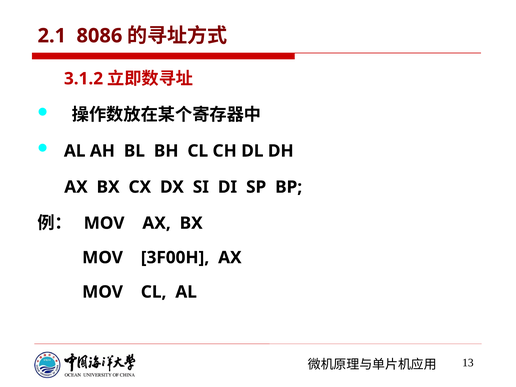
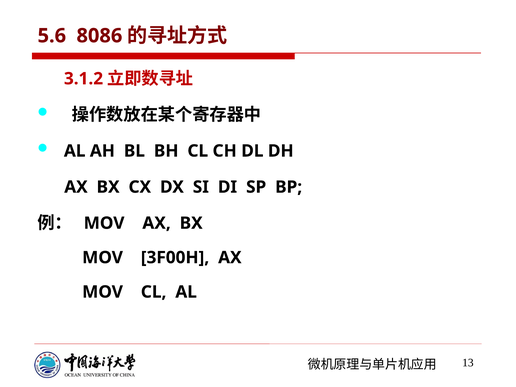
2.1: 2.1 -> 5.6
